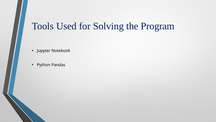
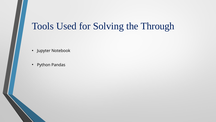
Program: Program -> Through
